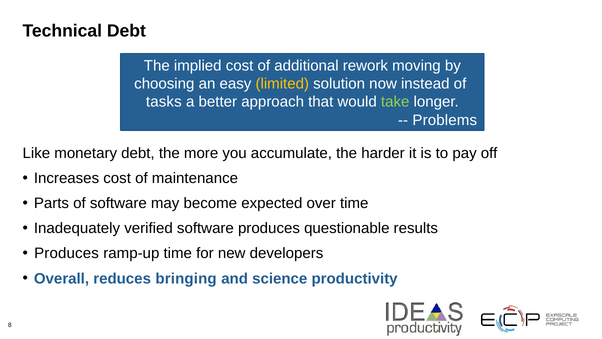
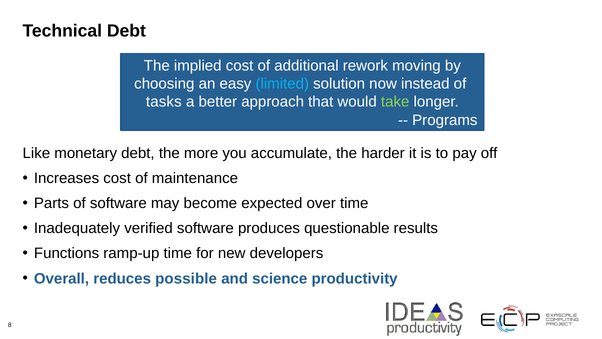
limited colour: yellow -> light blue
Problems: Problems -> Programs
Produces at (66, 253): Produces -> Functions
bringing: bringing -> possible
